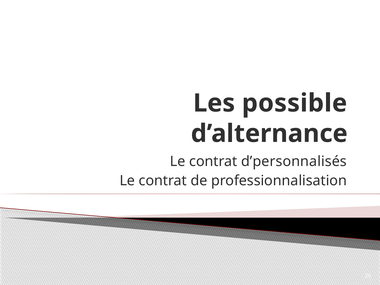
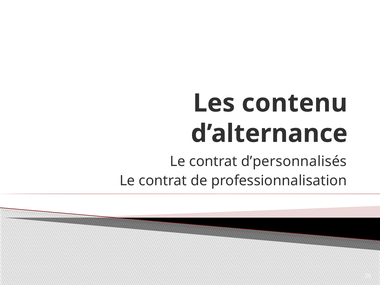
possible: possible -> contenu
